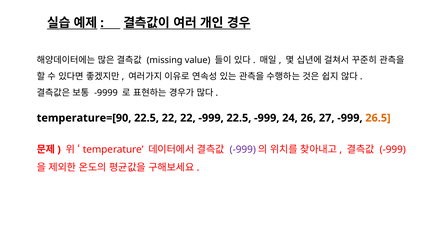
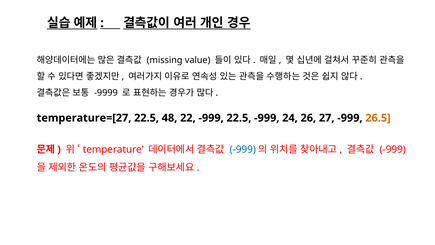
temperature=[90: temperature=[90 -> temperature=[27
22.5 22: 22 -> 48
-999 at (243, 149) colour: purple -> blue
